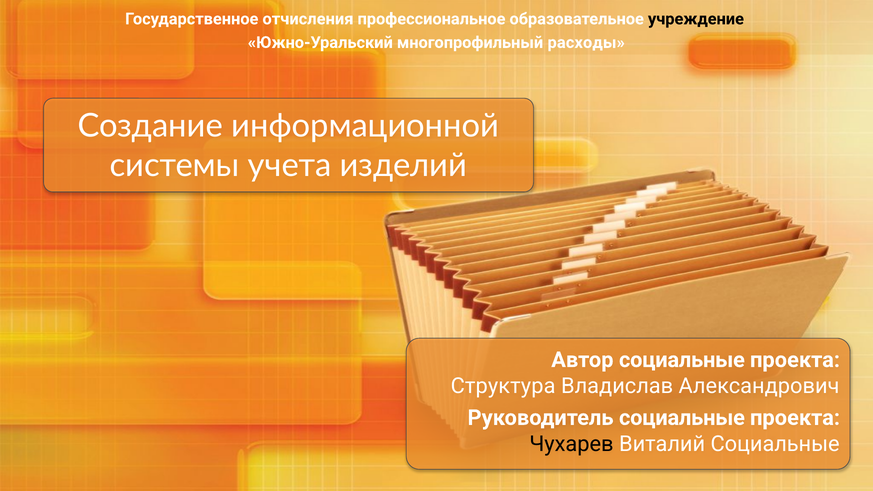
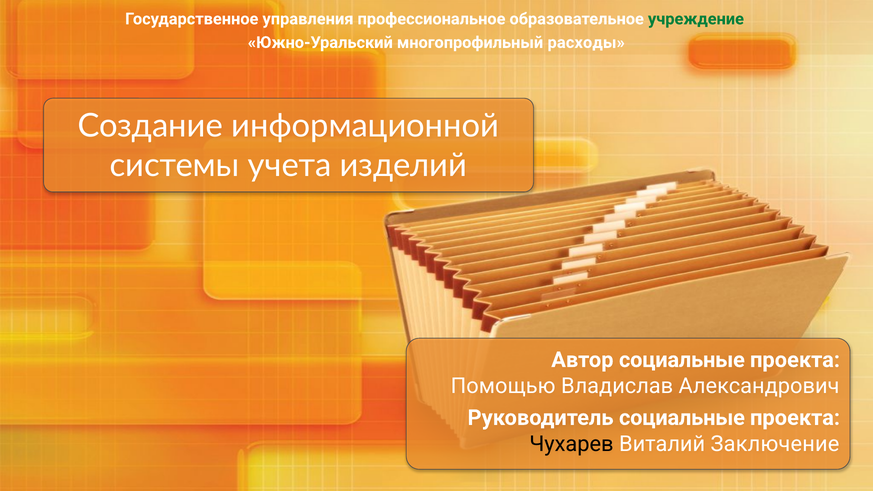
отчисления: отчисления -> управления
учреждение colour: black -> green
Структура: Структура -> Помощью
Виталий Социальные: Социальные -> Заключение
